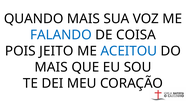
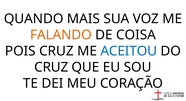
FALANDO colour: blue -> orange
POIS JEITO: JEITO -> CRUZ
MAIS at (51, 67): MAIS -> CRUZ
